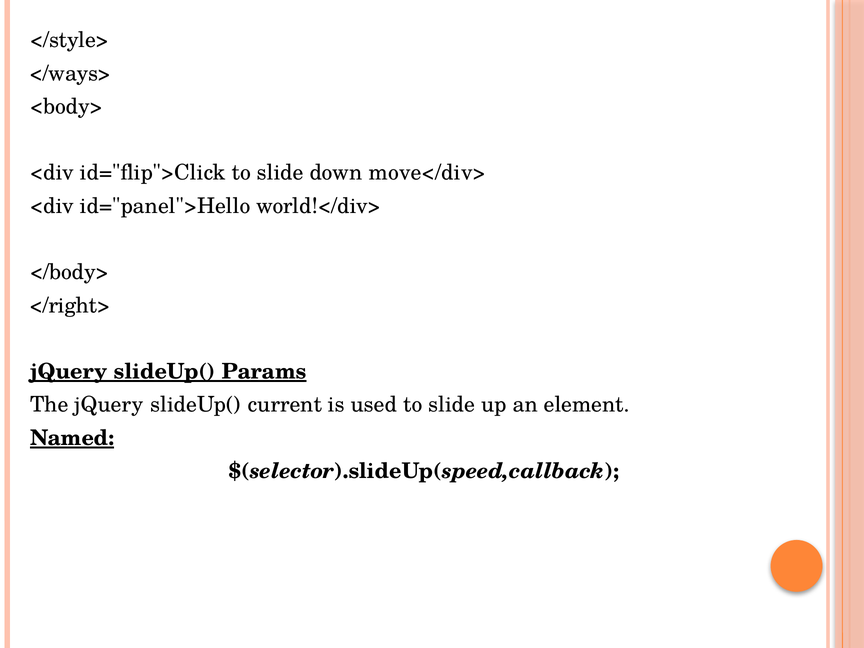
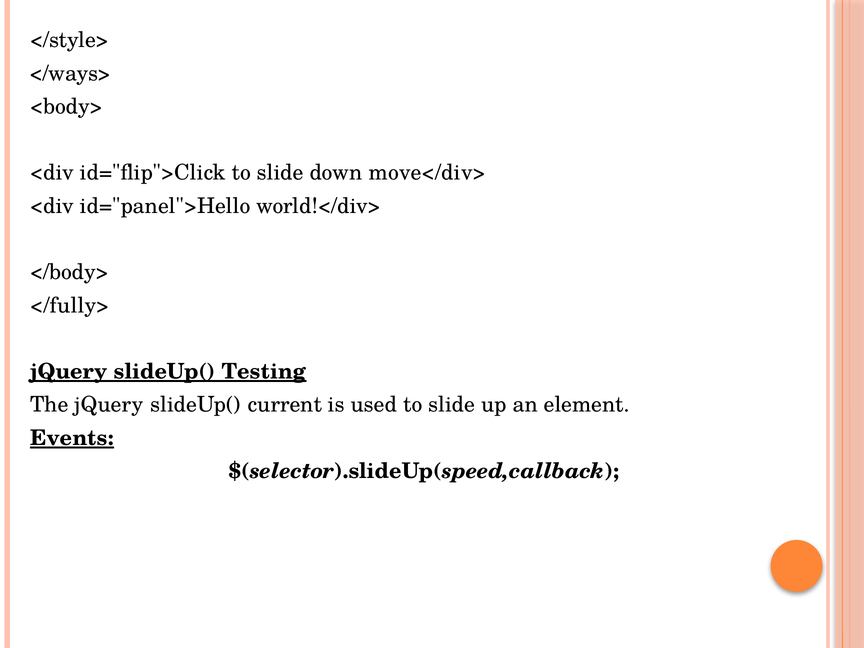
</right>: </right> -> </fully>
Params: Params -> Testing
Named: Named -> Events
